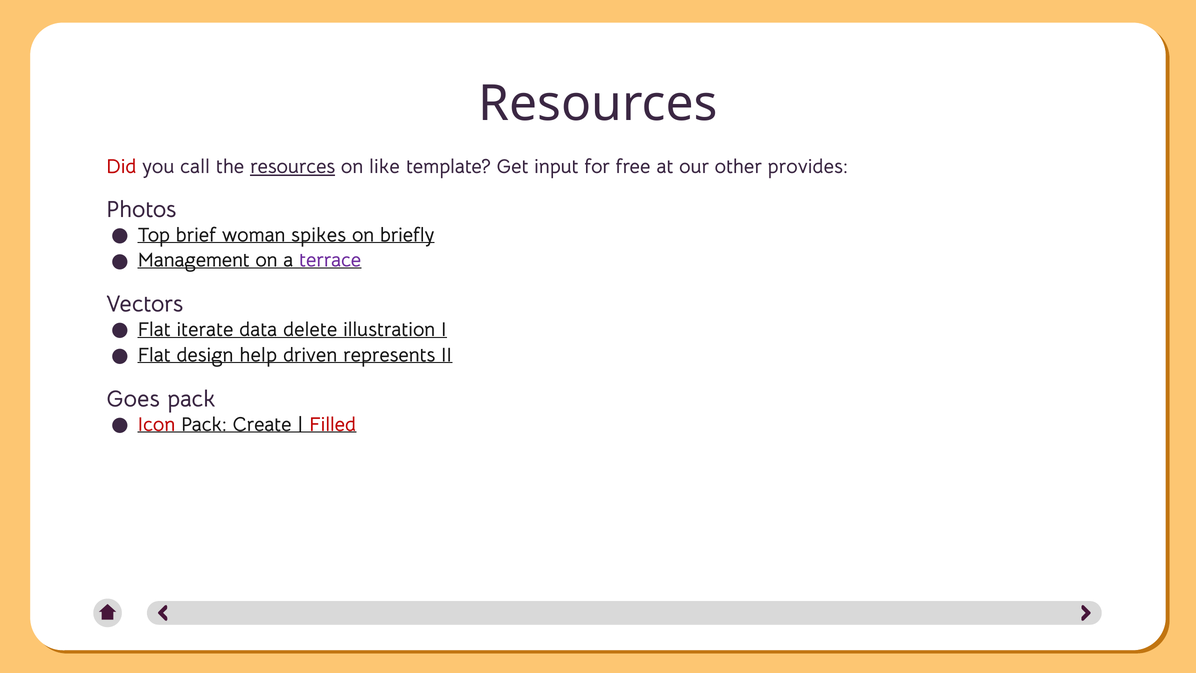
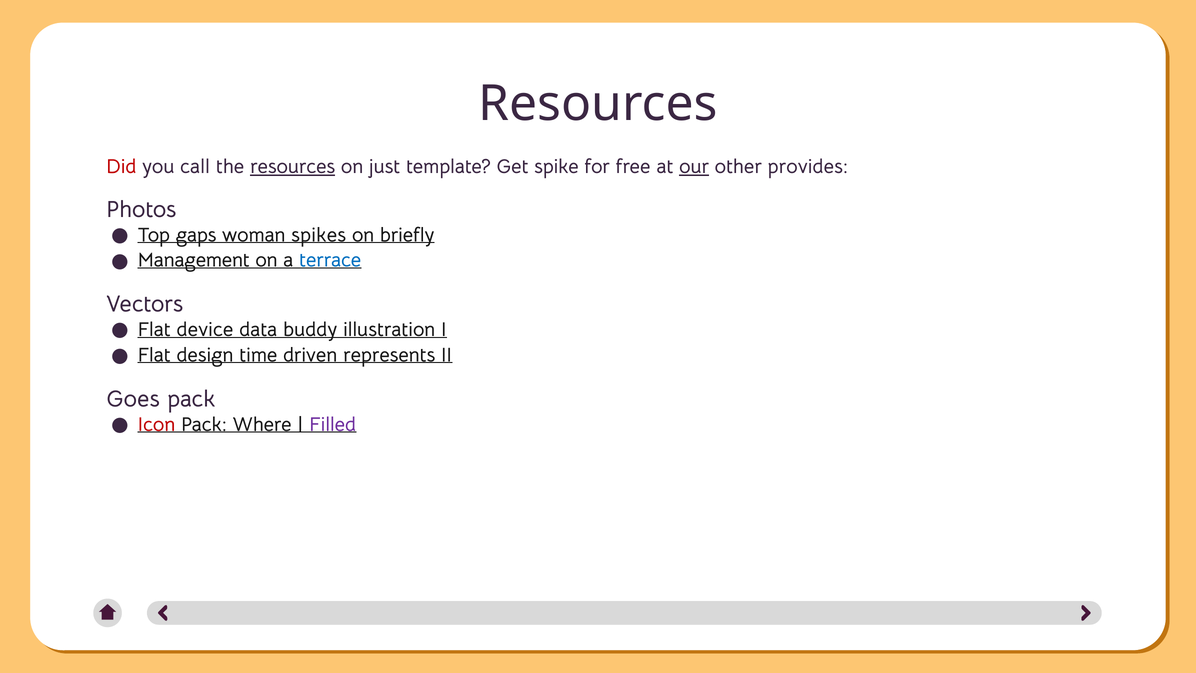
like: like -> just
input: input -> spike
our underline: none -> present
brief: brief -> gaps
terrace colour: purple -> blue
iterate: iterate -> device
delete: delete -> buddy
help: help -> time
Create: Create -> Where
Filled colour: red -> purple
